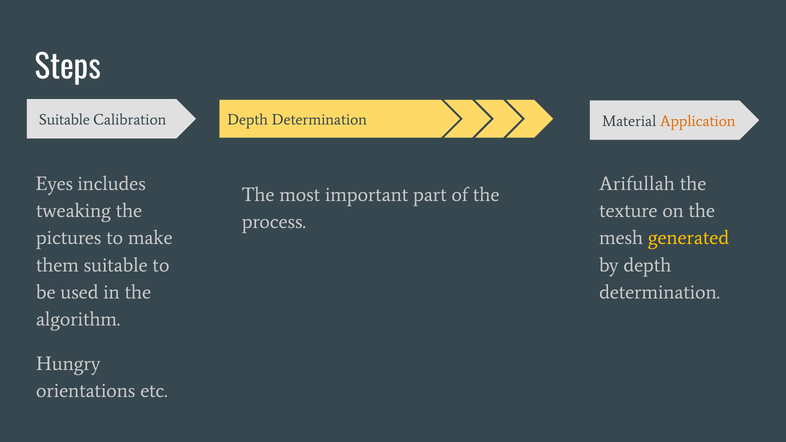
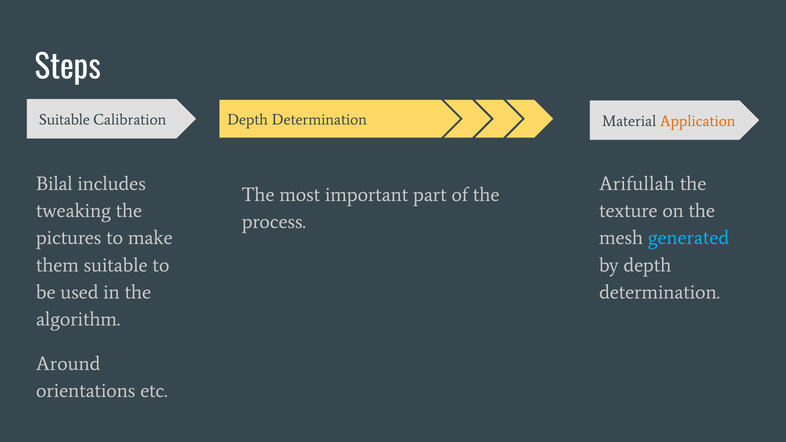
Eyes: Eyes -> Bilal
generated colour: yellow -> light blue
Hungry: Hungry -> Around
